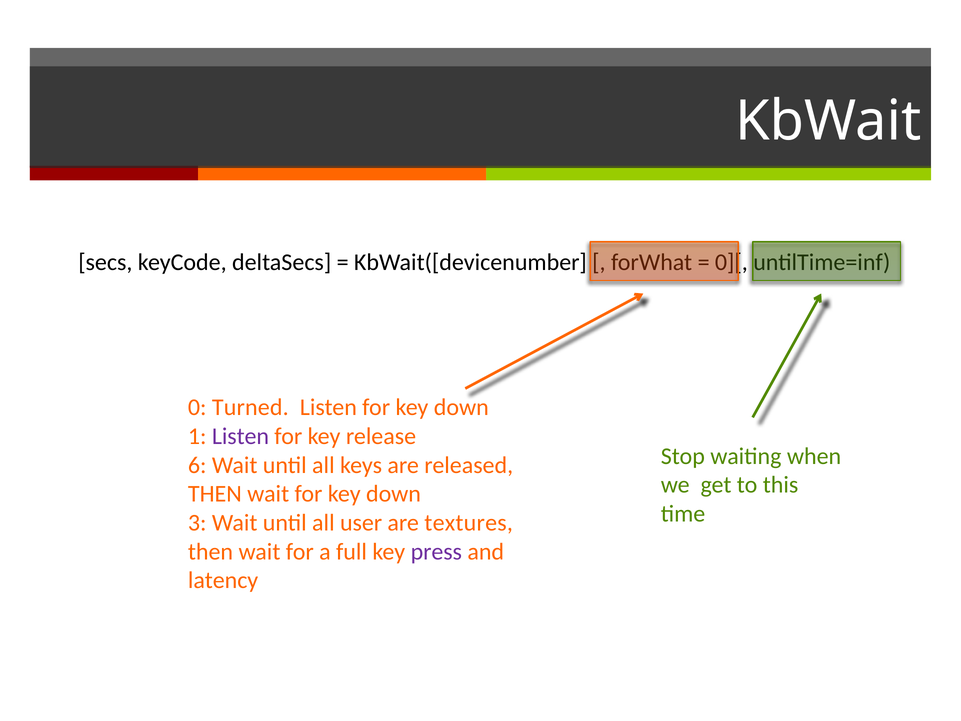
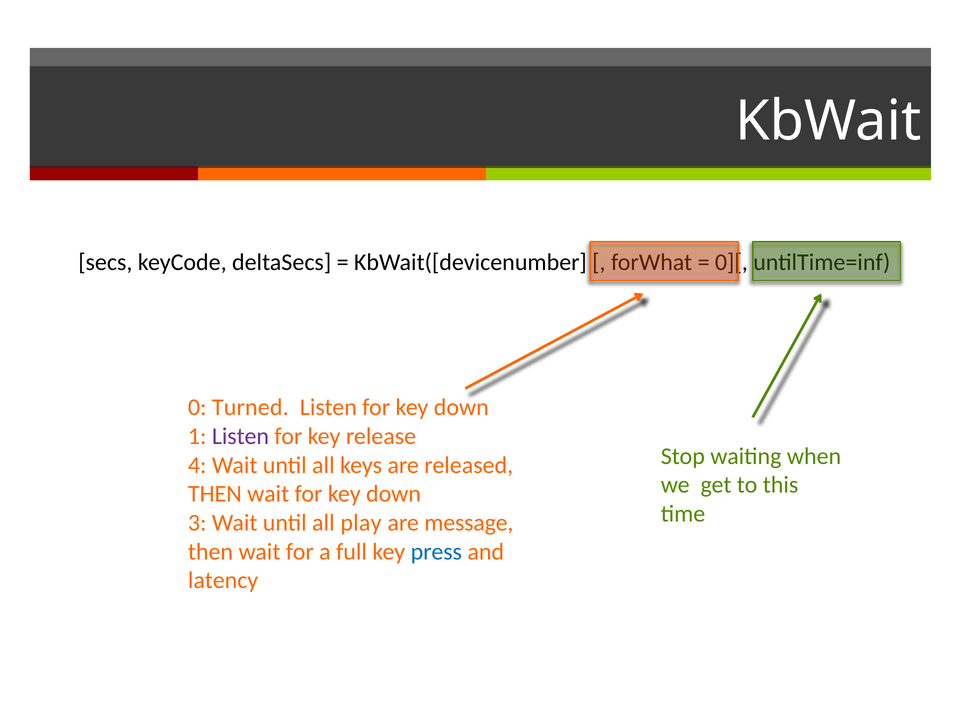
6: 6 -> 4
user: user -> play
textures: textures -> message
press colour: purple -> blue
